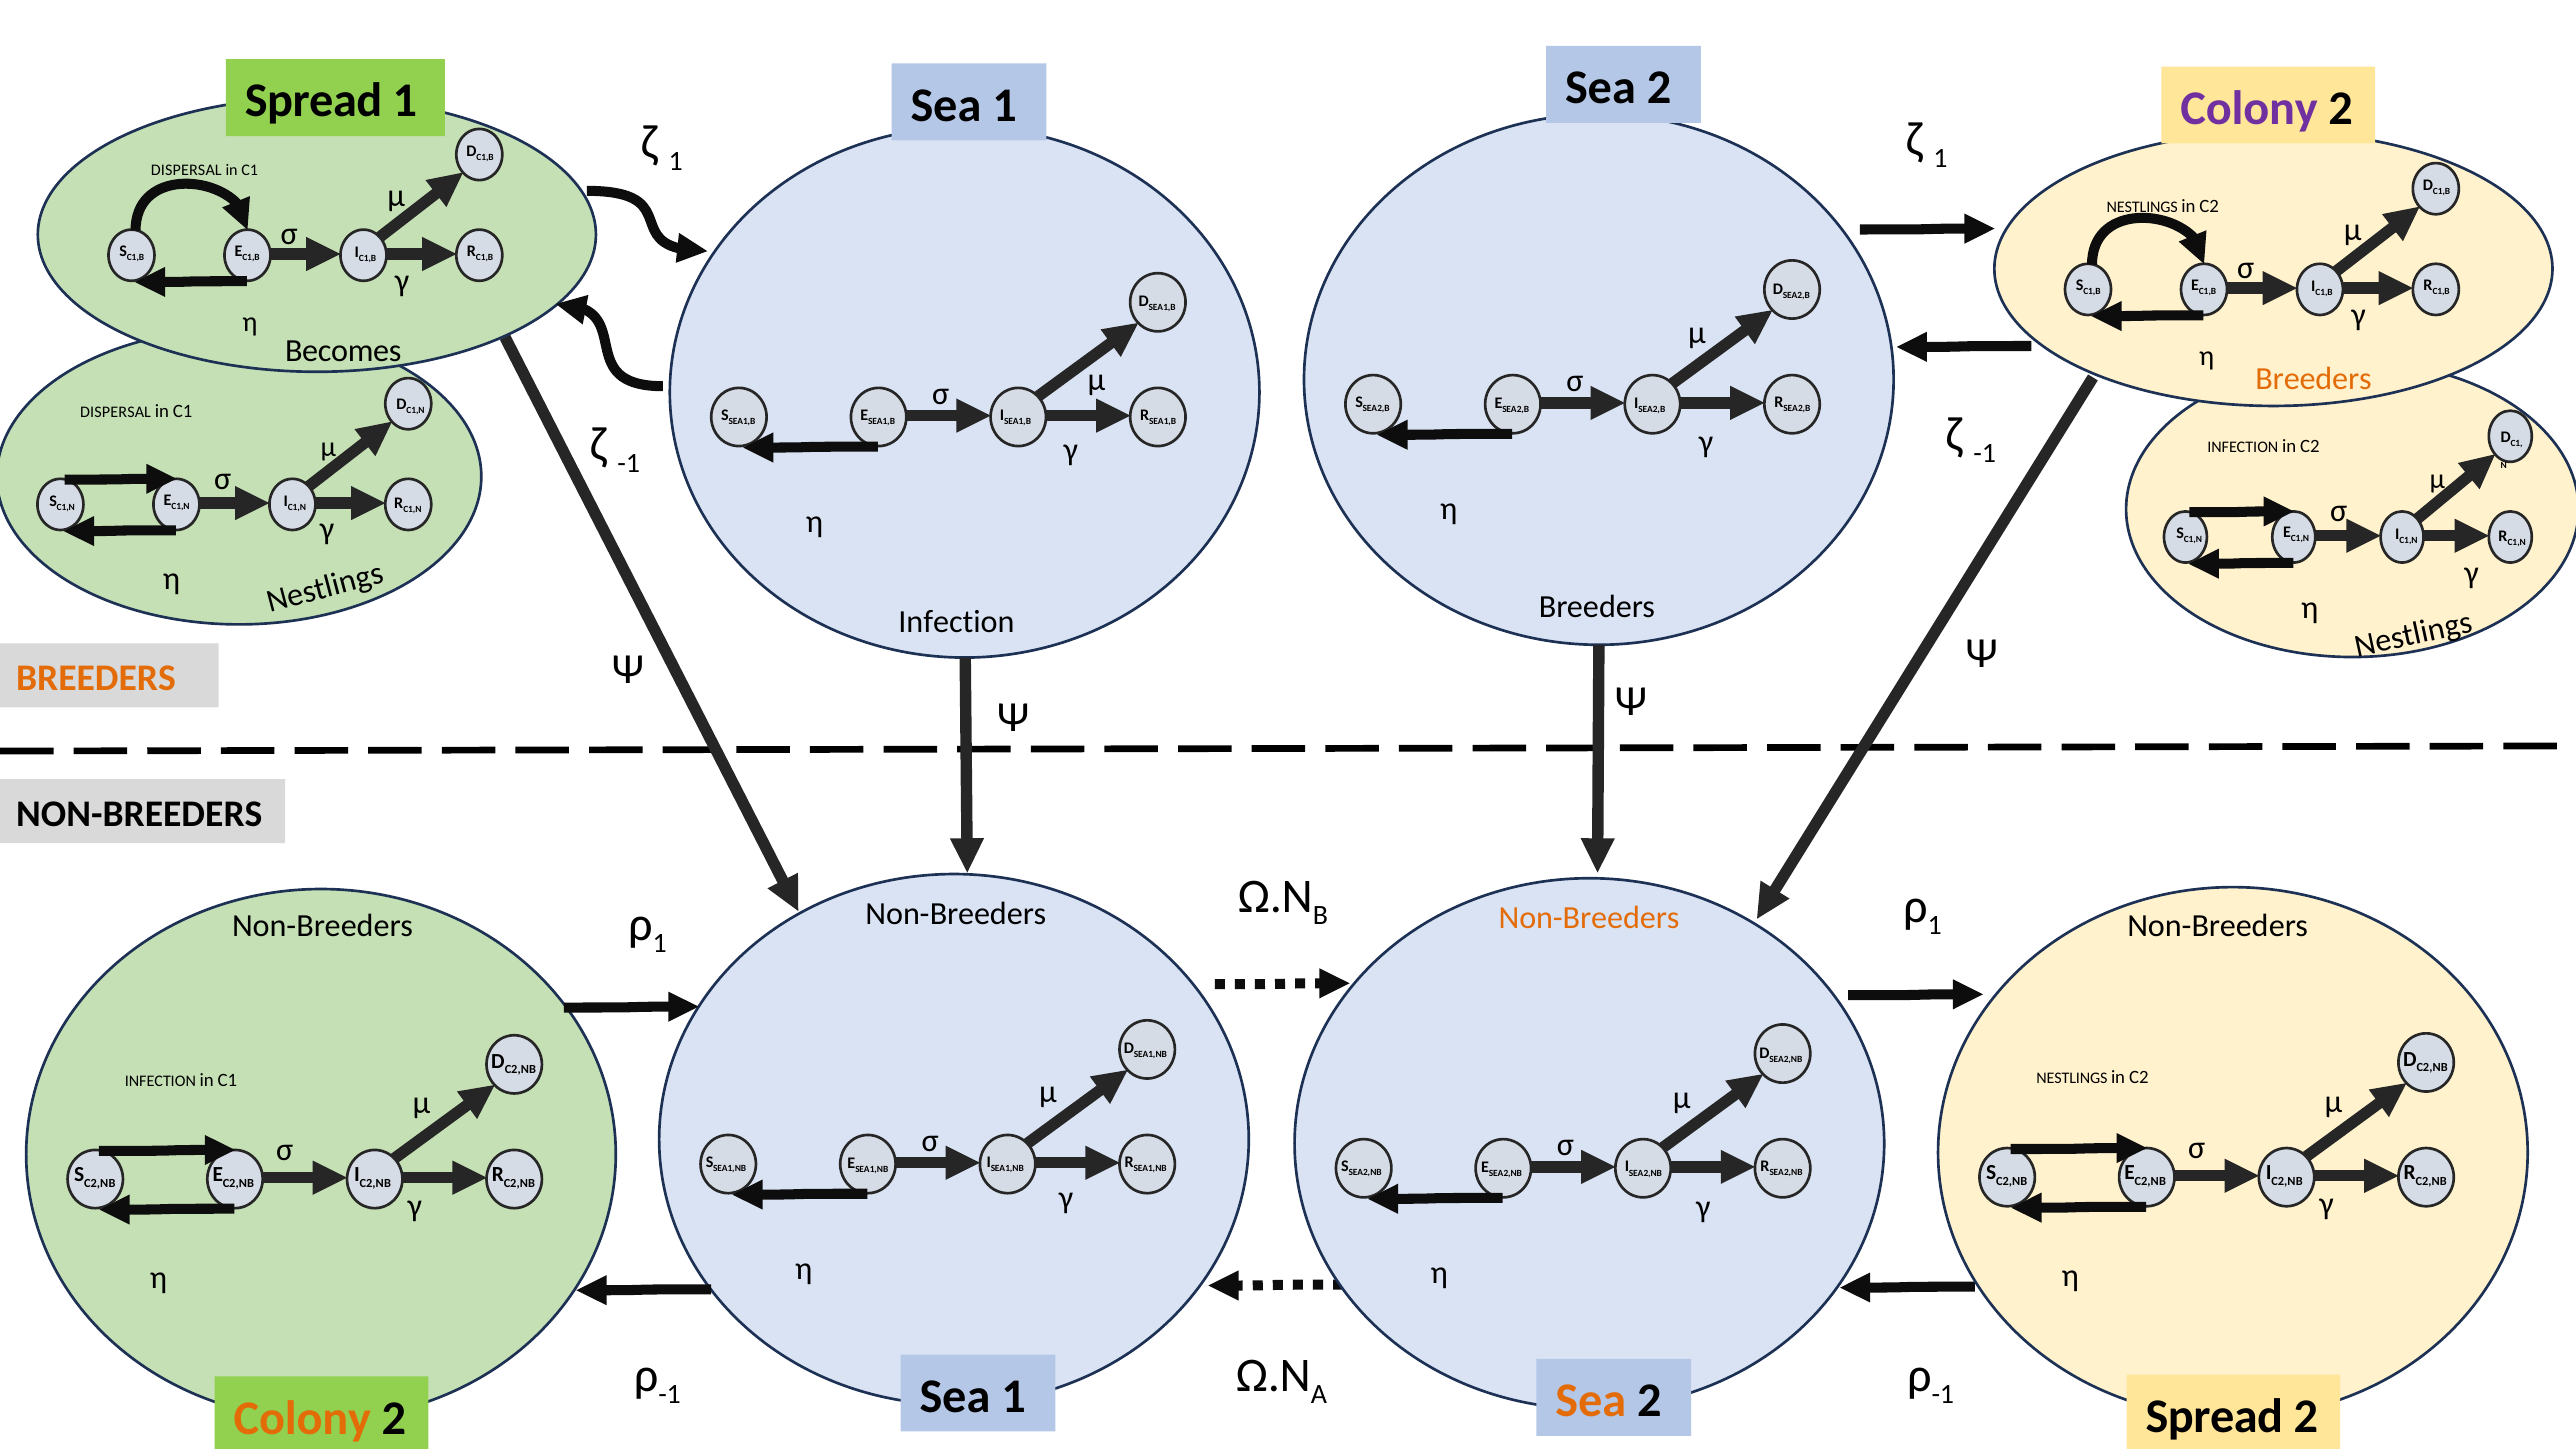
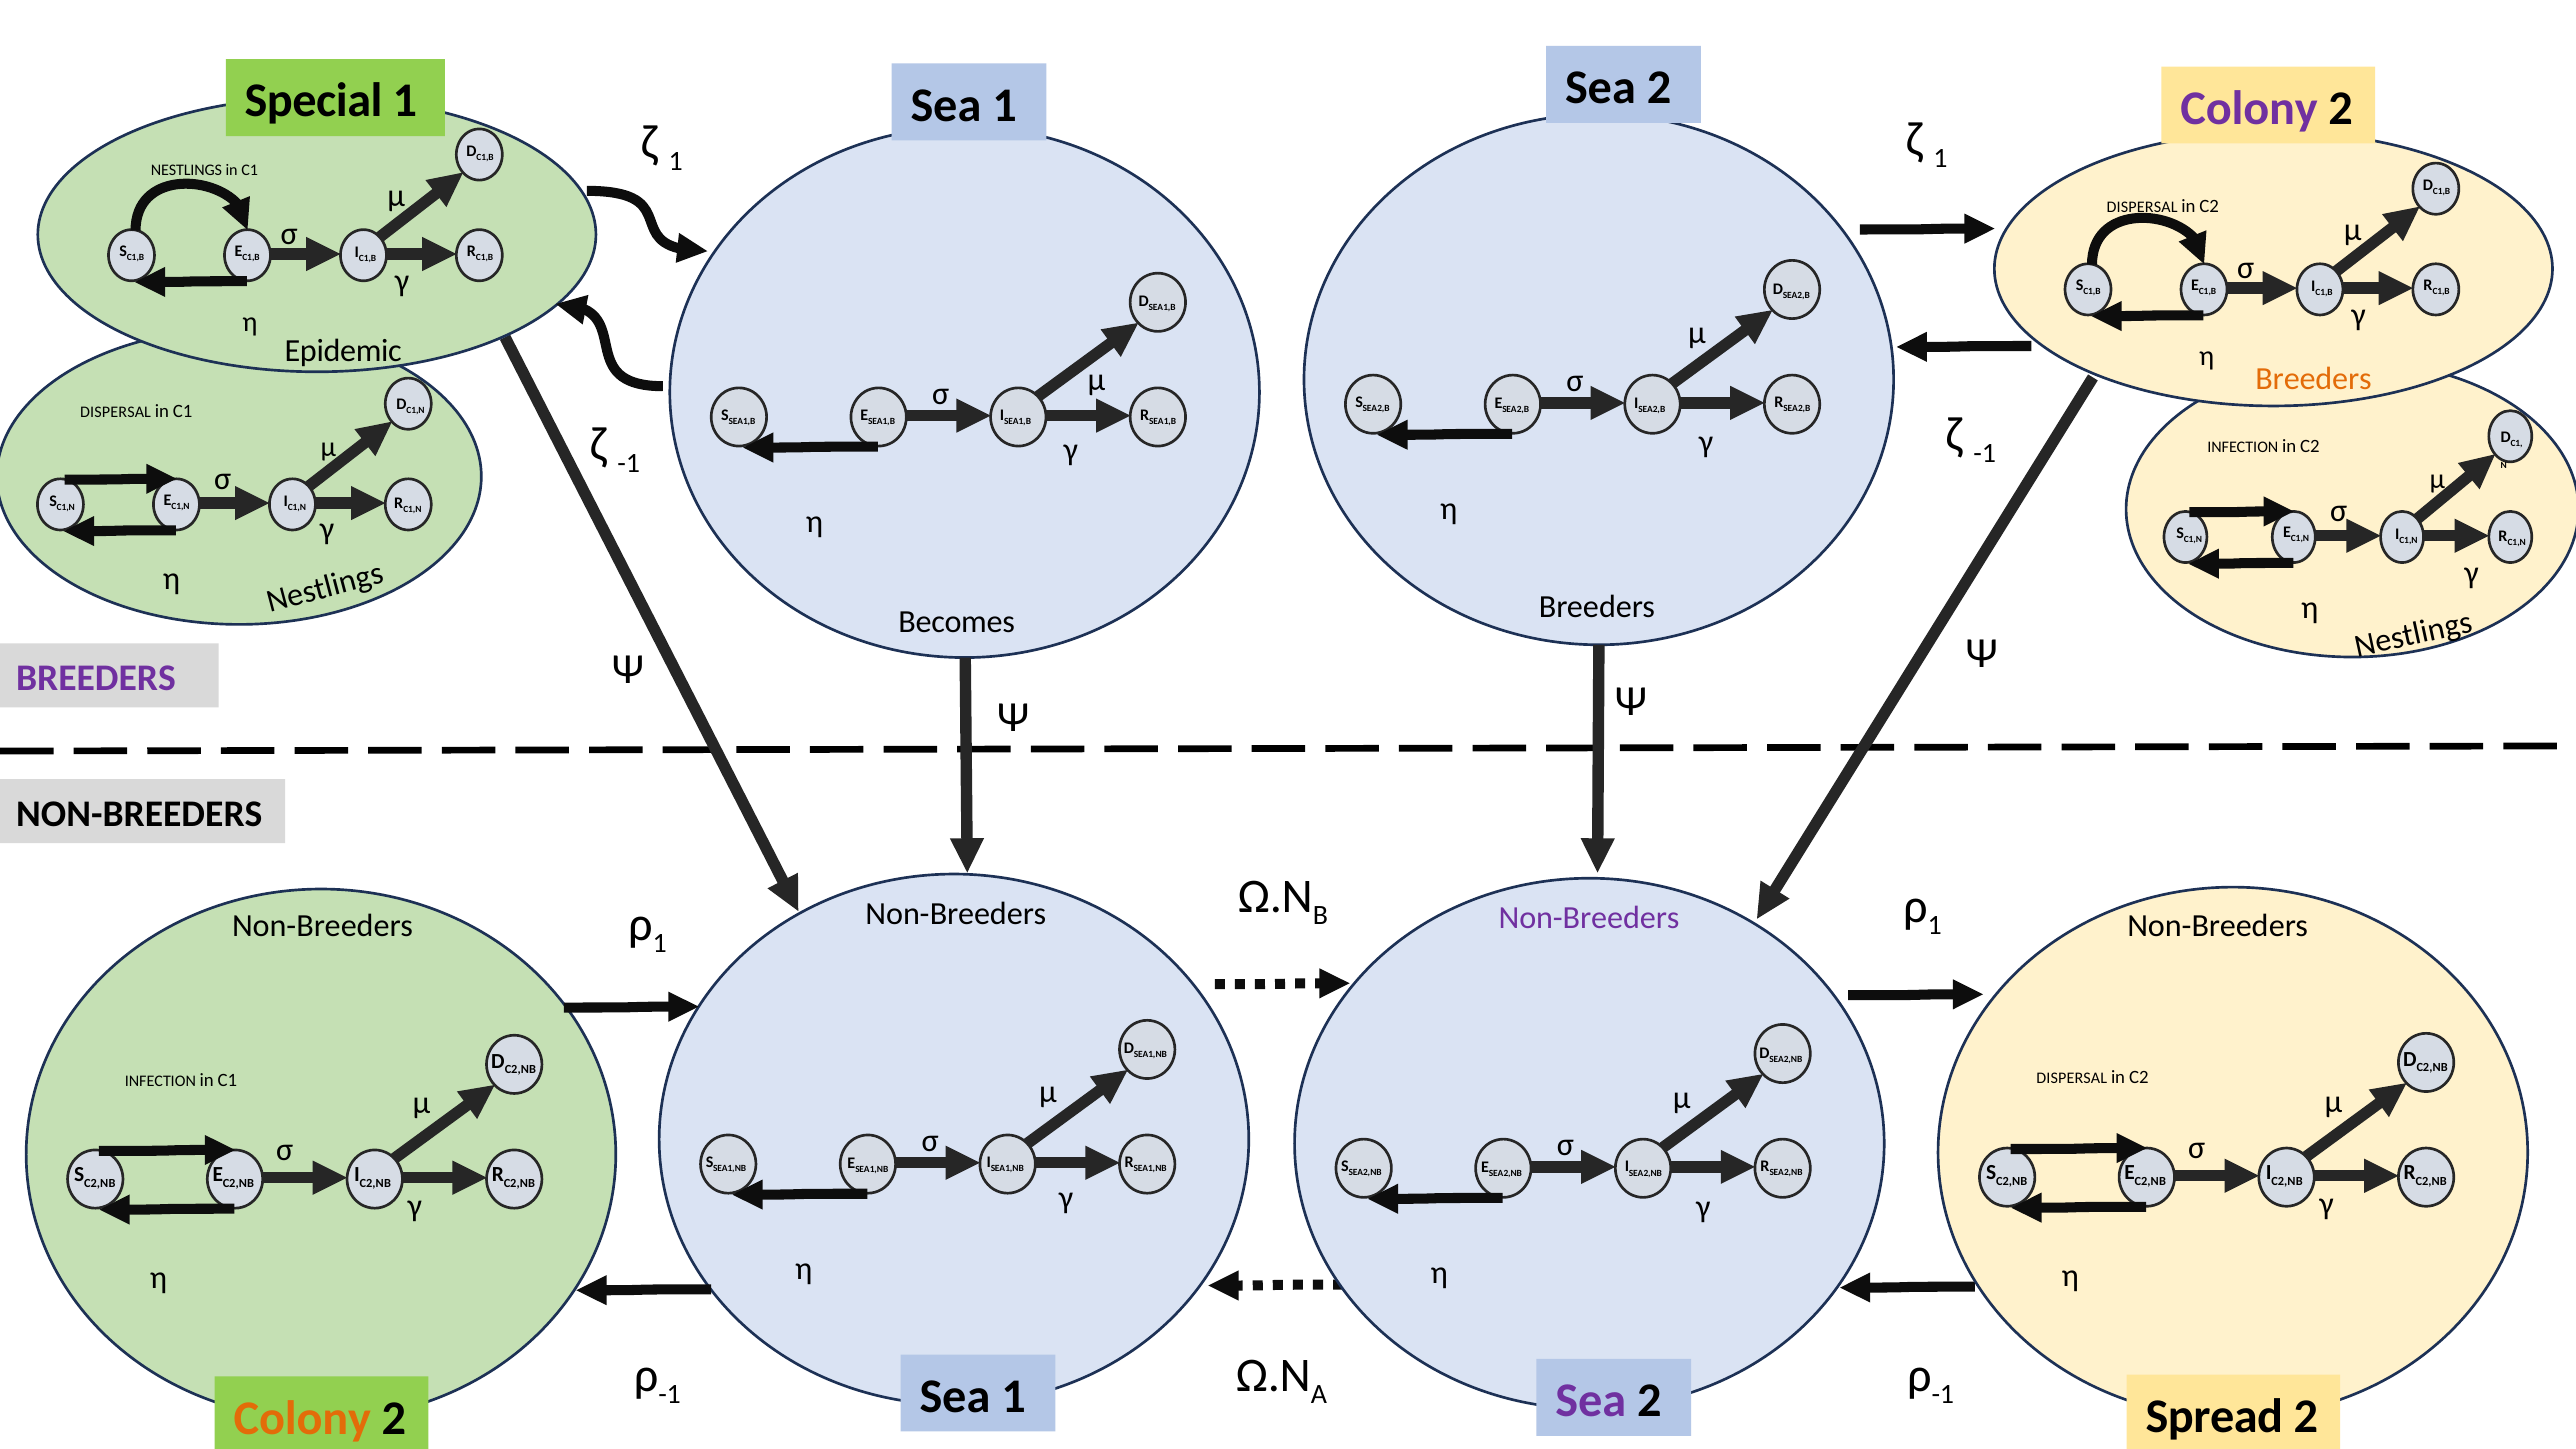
Spread at (314, 101): Spread -> Special
DISPERSAL at (186, 170): DISPERSAL -> NESTLINGS
NESTLINGS at (2142, 207): NESTLINGS -> DISPERSAL
Becomes: Becomes -> Epidemic
Infection at (957, 622): Infection -> Becomes
BREEDERS at (96, 678) colour: orange -> purple
Non-Breeders at (1589, 917) colour: orange -> purple
NESTLINGS at (2072, 1079): NESTLINGS -> DISPERSAL
Sea at (1591, 1401) colour: orange -> purple
